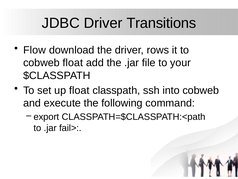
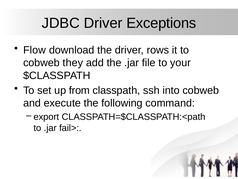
Transitions: Transitions -> Exceptions
cobweb float: float -> they
up float: float -> from
